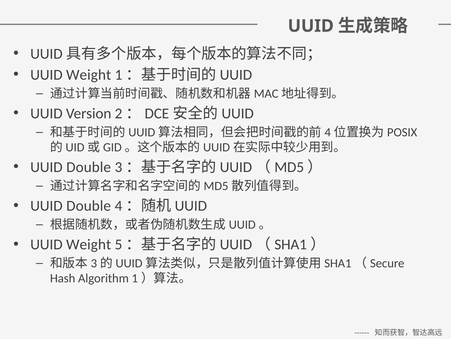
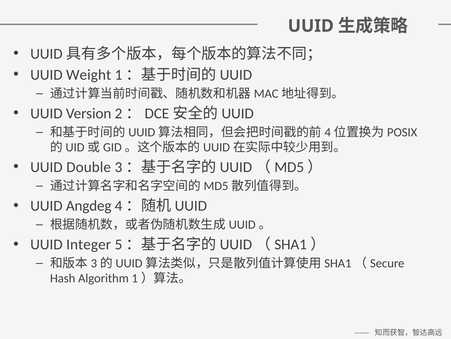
Double at (89, 205): Double -> Angdeg
Weight at (89, 244): Weight -> Integer
